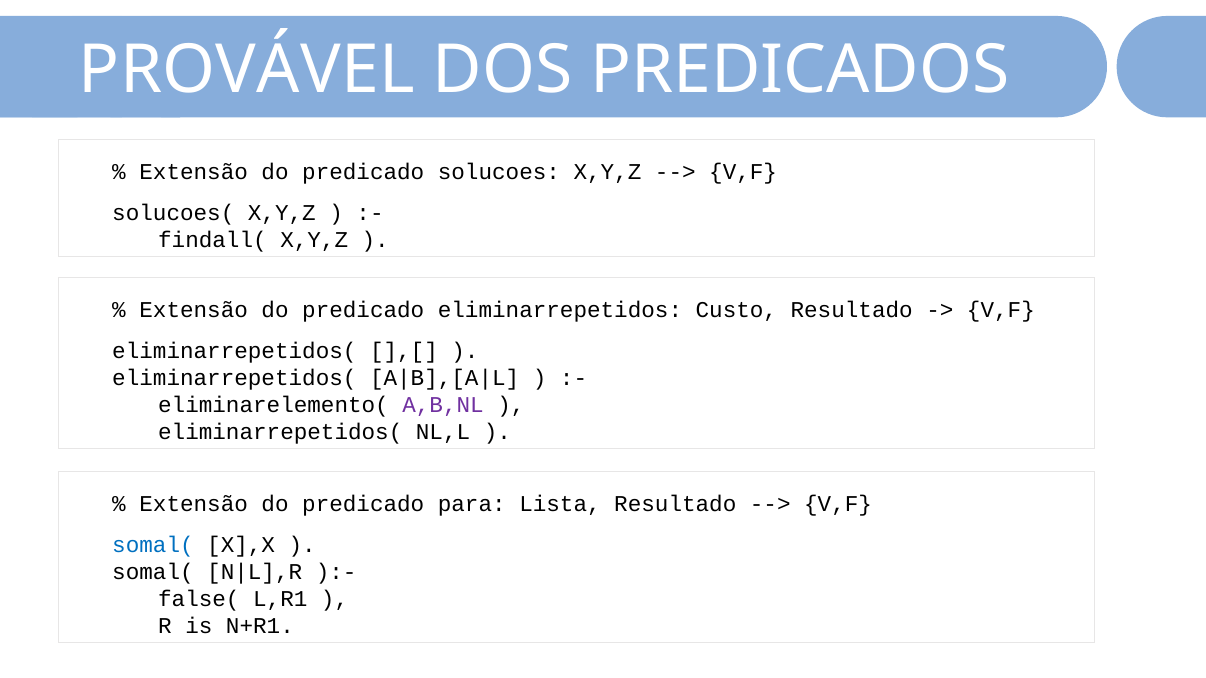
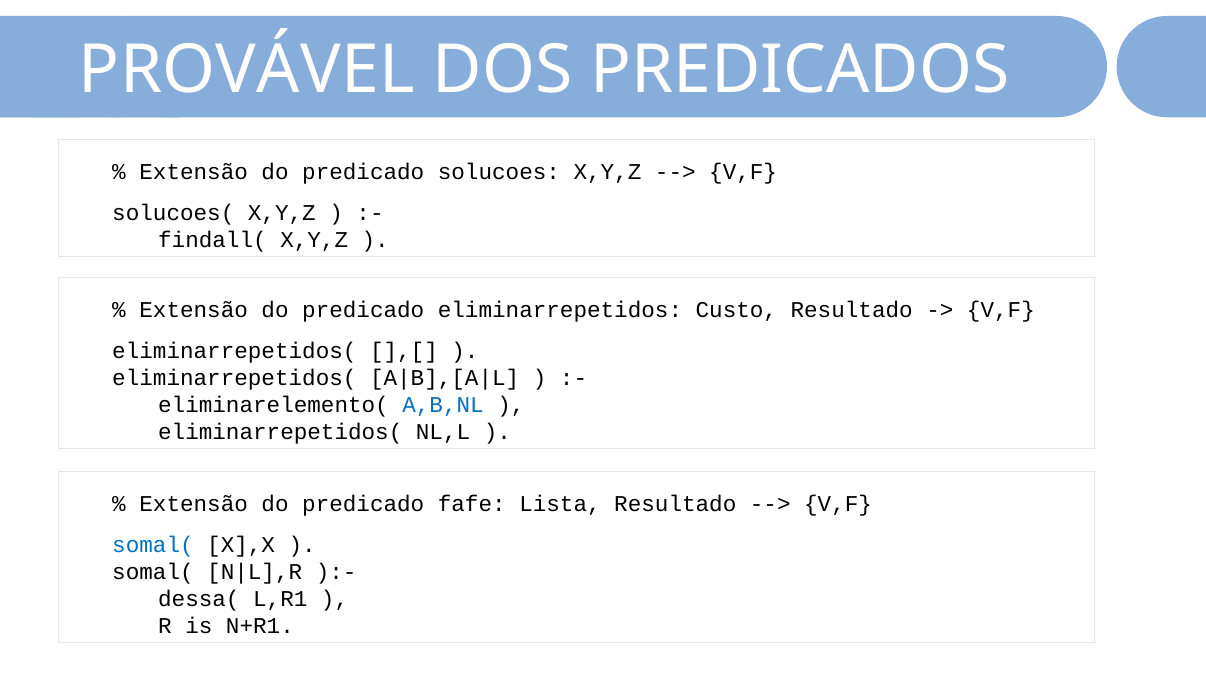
A,B,NL colour: purple -> blue
para: para -> fafe
false(: false( -> dessa(
